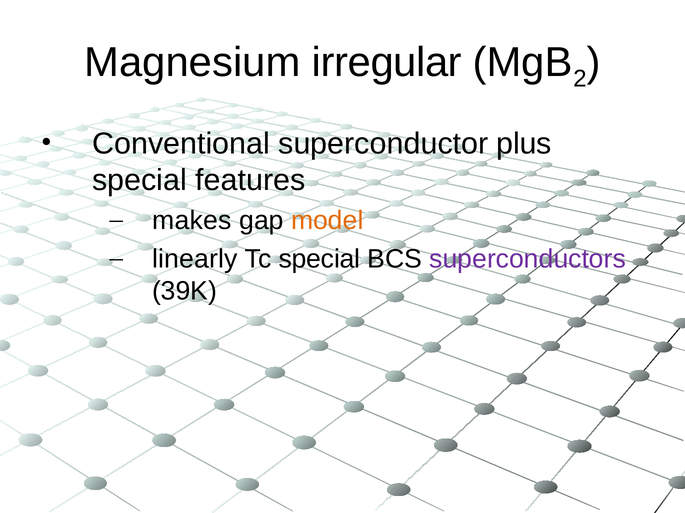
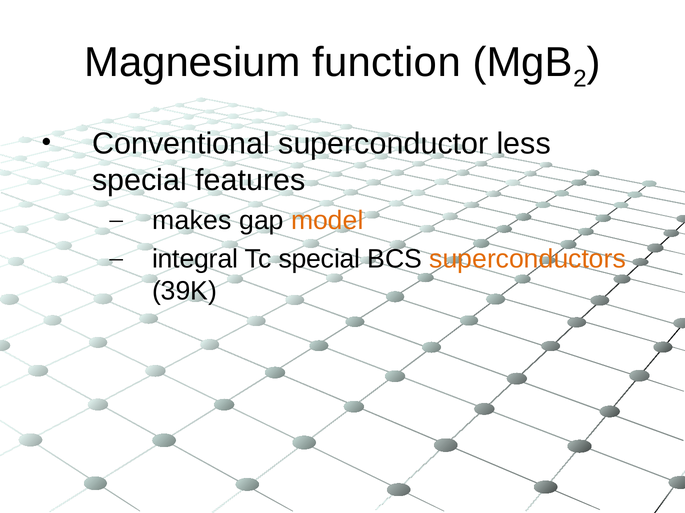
irregular: irregular -> function
plus: plus -> less
linearly: linearly -> integral
superconductors colour: purple -> orange
